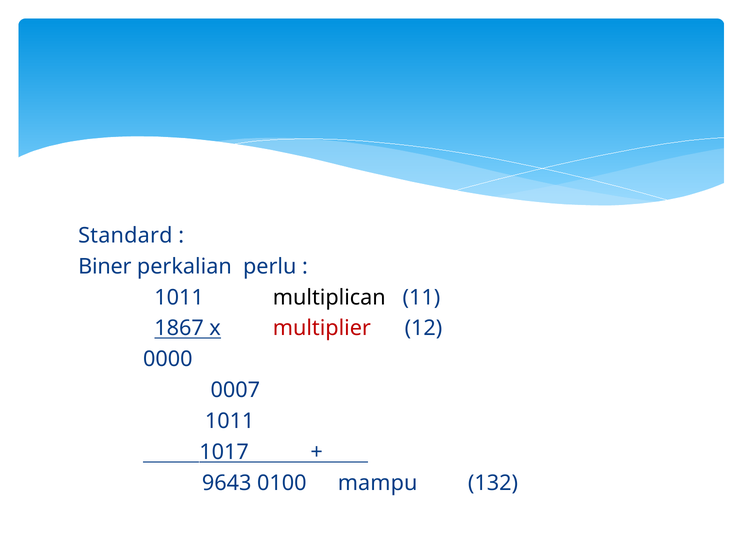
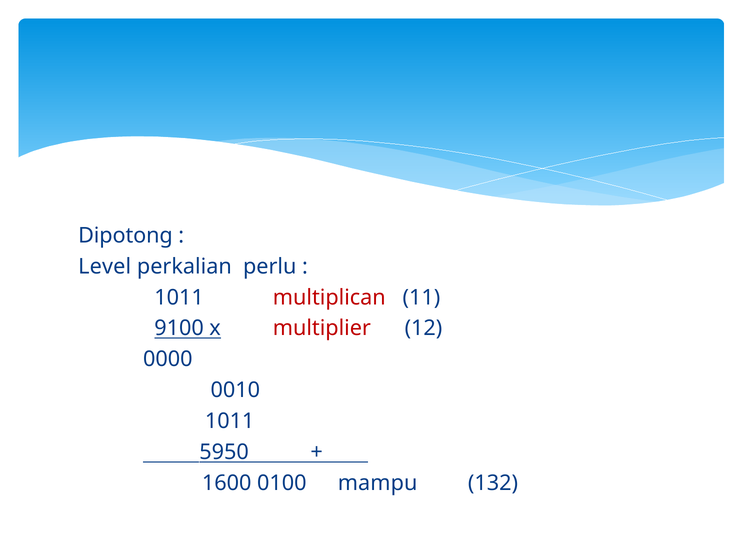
Standard: Standard -> Dipotong
Biner: Biner -> Level
multiplican colour: black -> red
1867: 1867 -> 9100
0007: 0007 -> 0010
1017: 1017 -> 5950
9643: 9643 -> 1600
